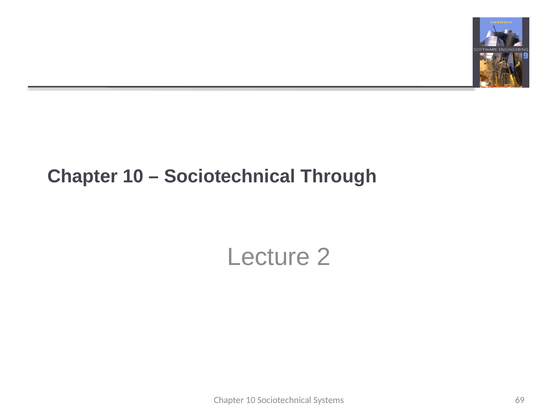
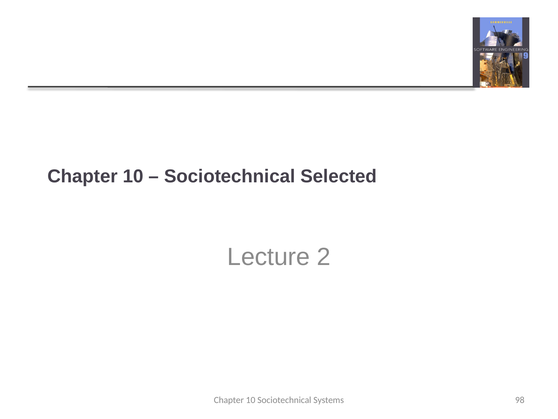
Through: Through -> Selected
69: 69 -> 98
